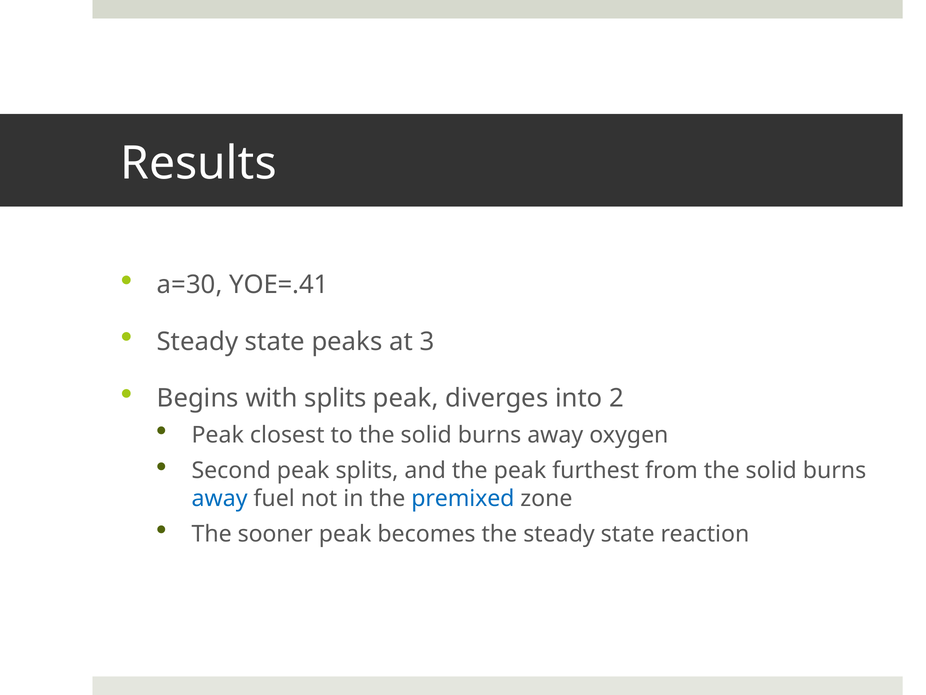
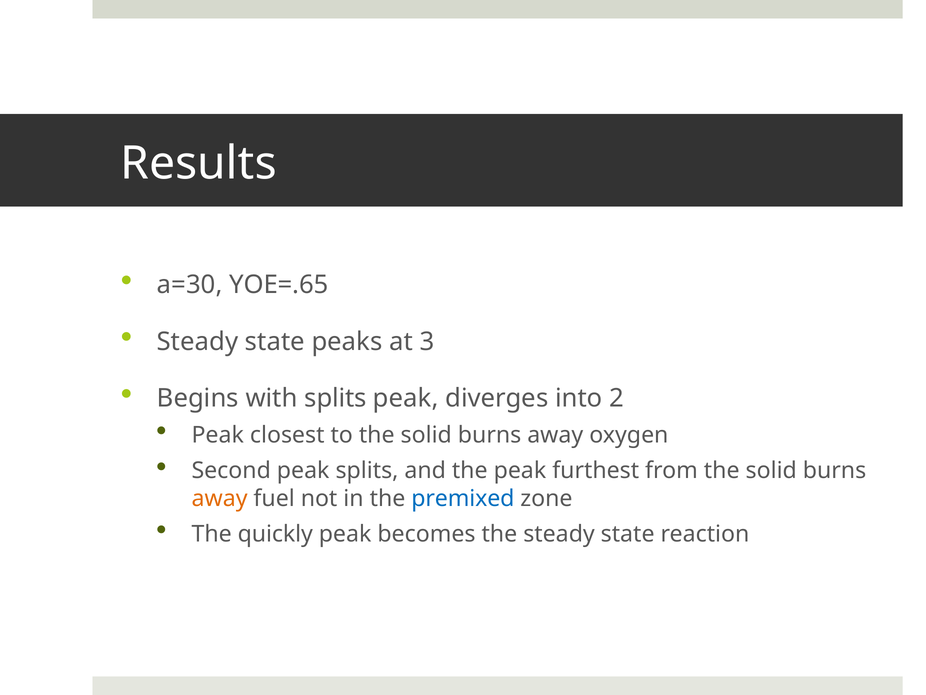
YOE=.41: YOE=.41 -> YOE=.65
away at (220, 498) colour: blue -> orange
sooner: sooner -> quickly
